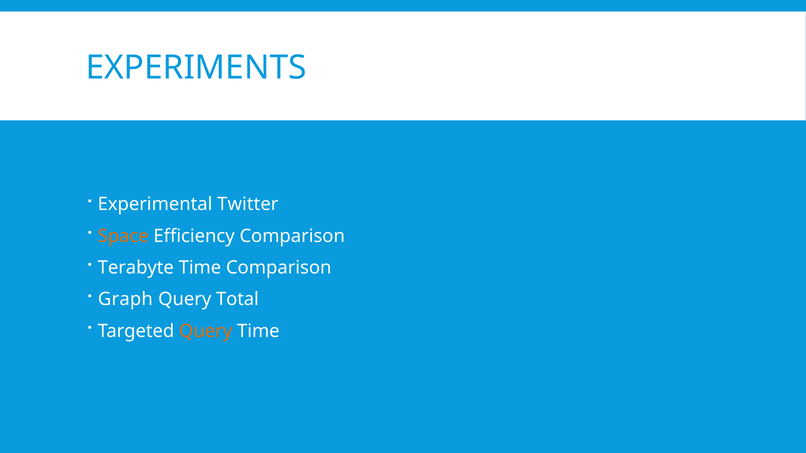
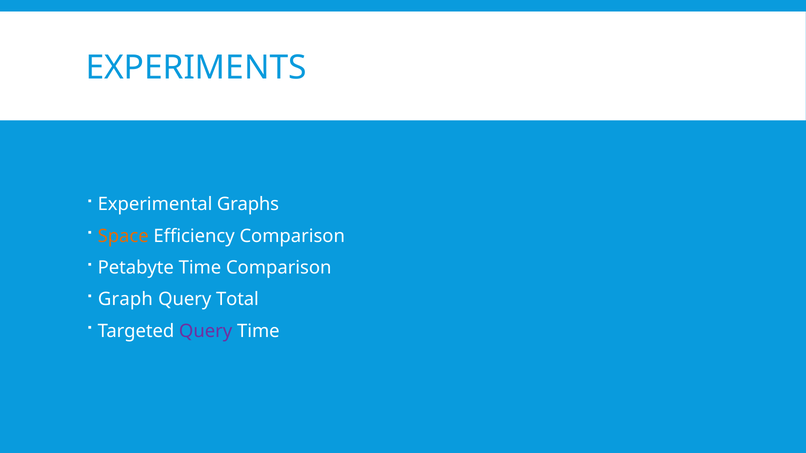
Twitter: Twitter -> Graphs
Terabyte: Terabyte -> Petabyte
Query at (206, 331) colour: orange -> purple
